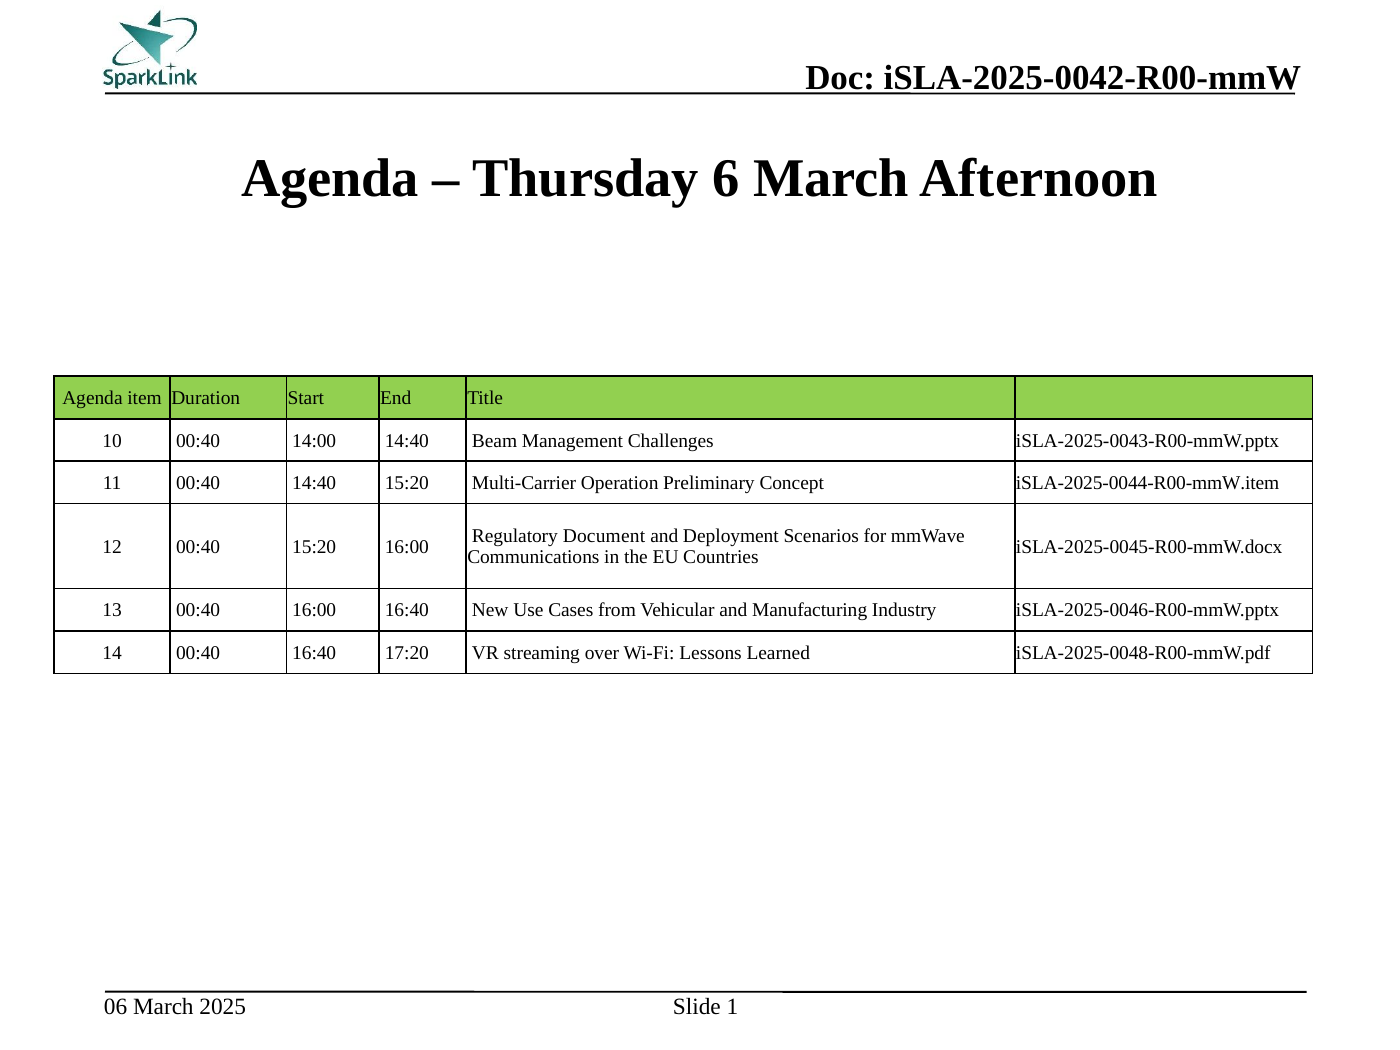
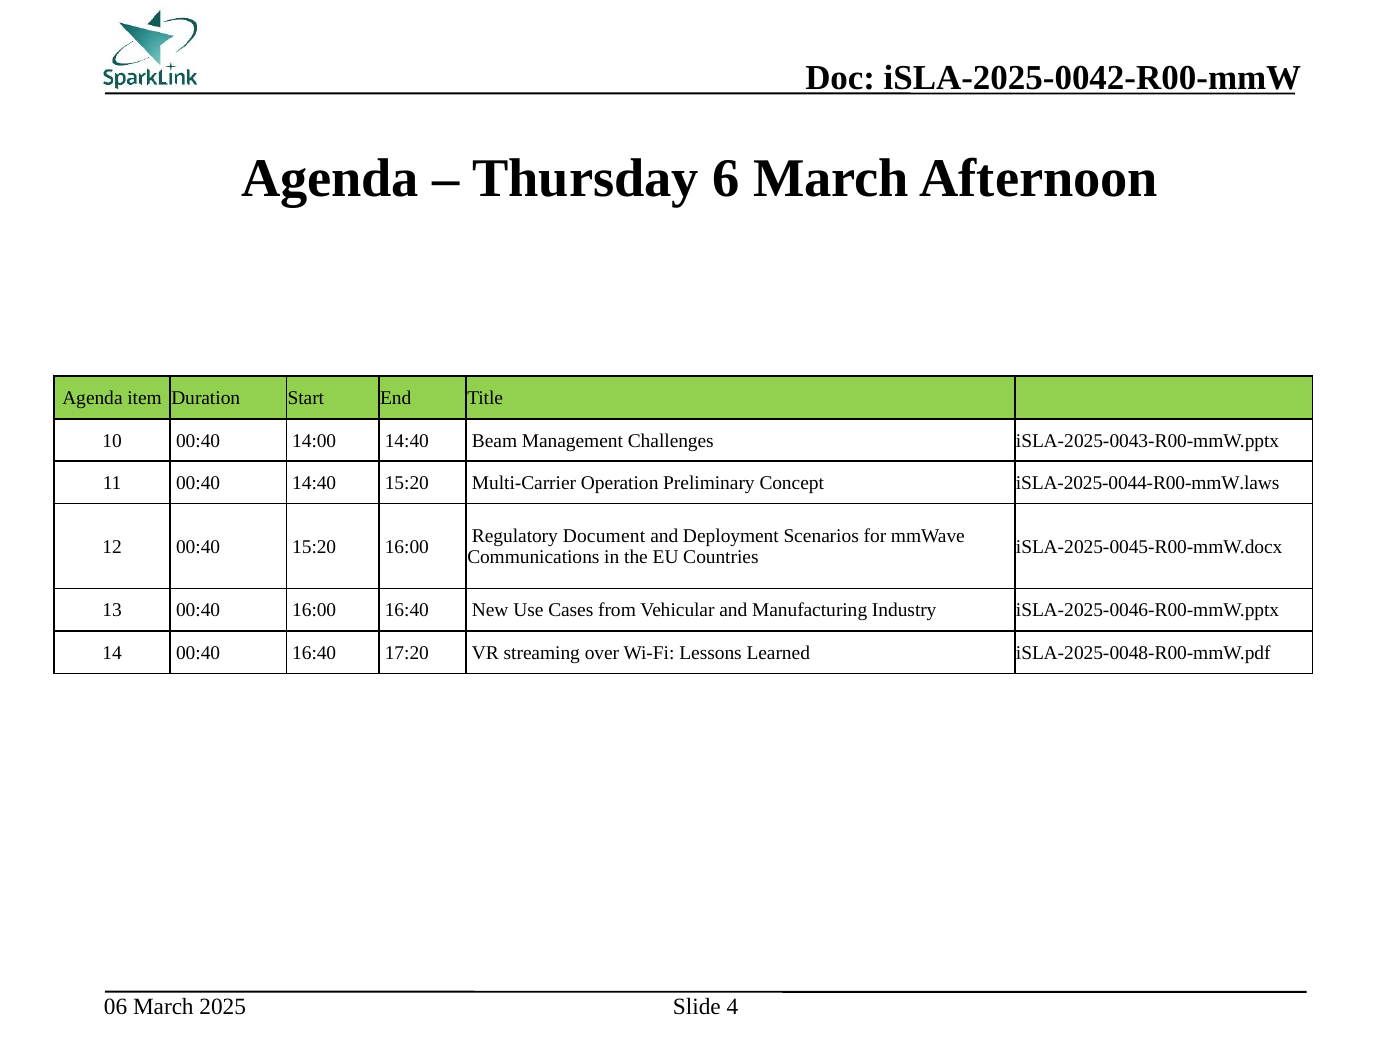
iSLA-2025-0044-R00-mmW.item: iSLA-2025-0044-R00-mmW.item -> iSLA-2025-0044-R00-mmW.laws
1: 1 -> 4
